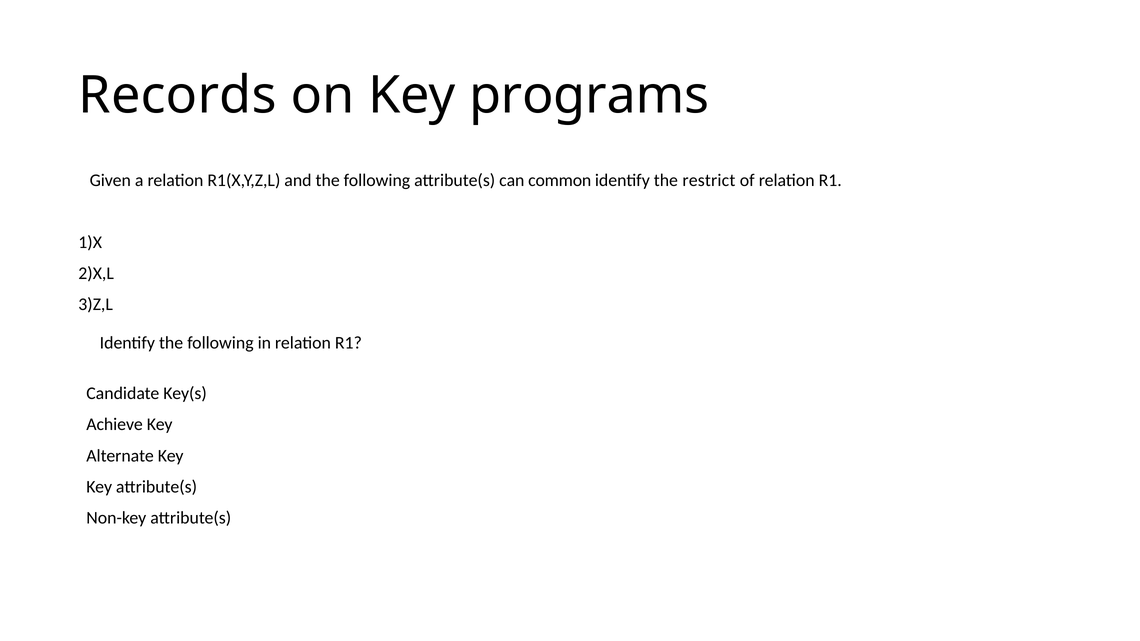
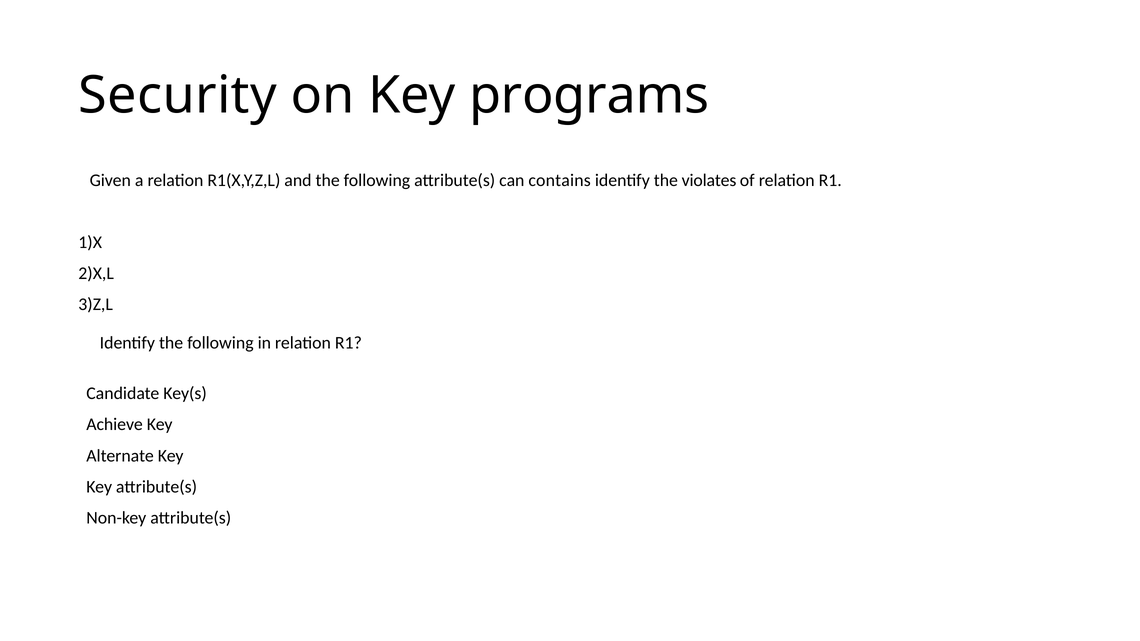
Records: Records -> Security
common: common -> contains
restrict: restrict -> violates
